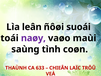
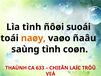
Lìa leân: leân -> tình
naøy colour: purple -> orange
maùi: maùi -> ñaâu
